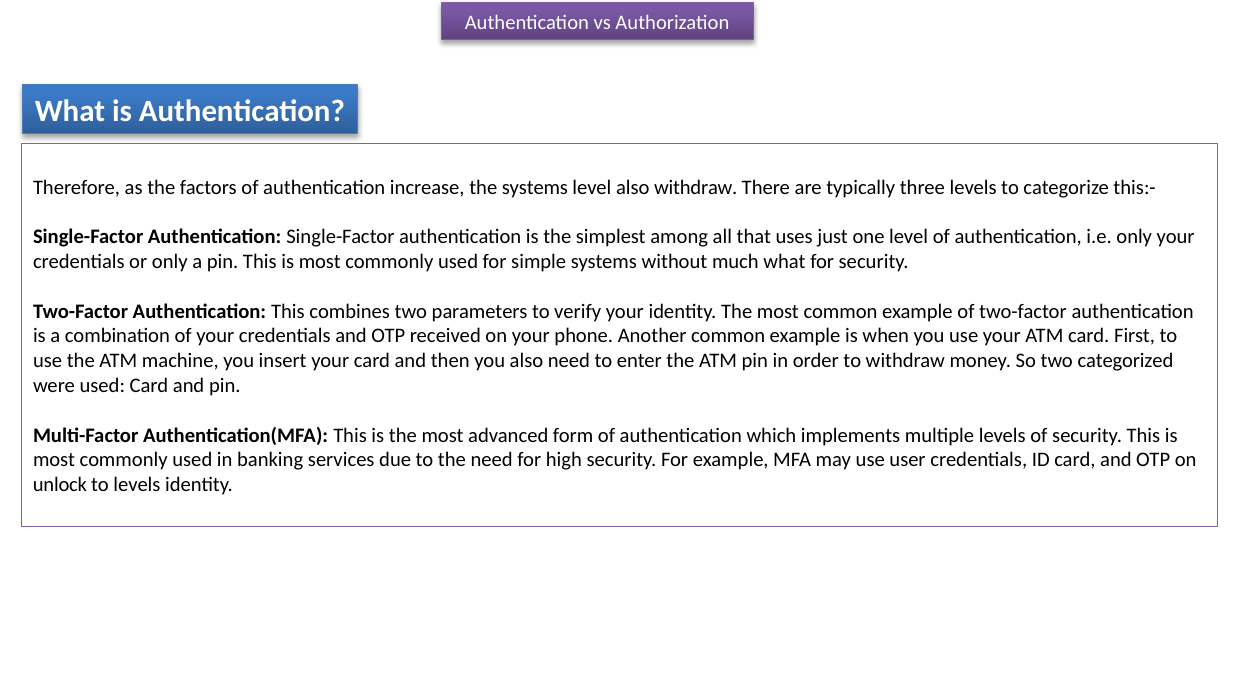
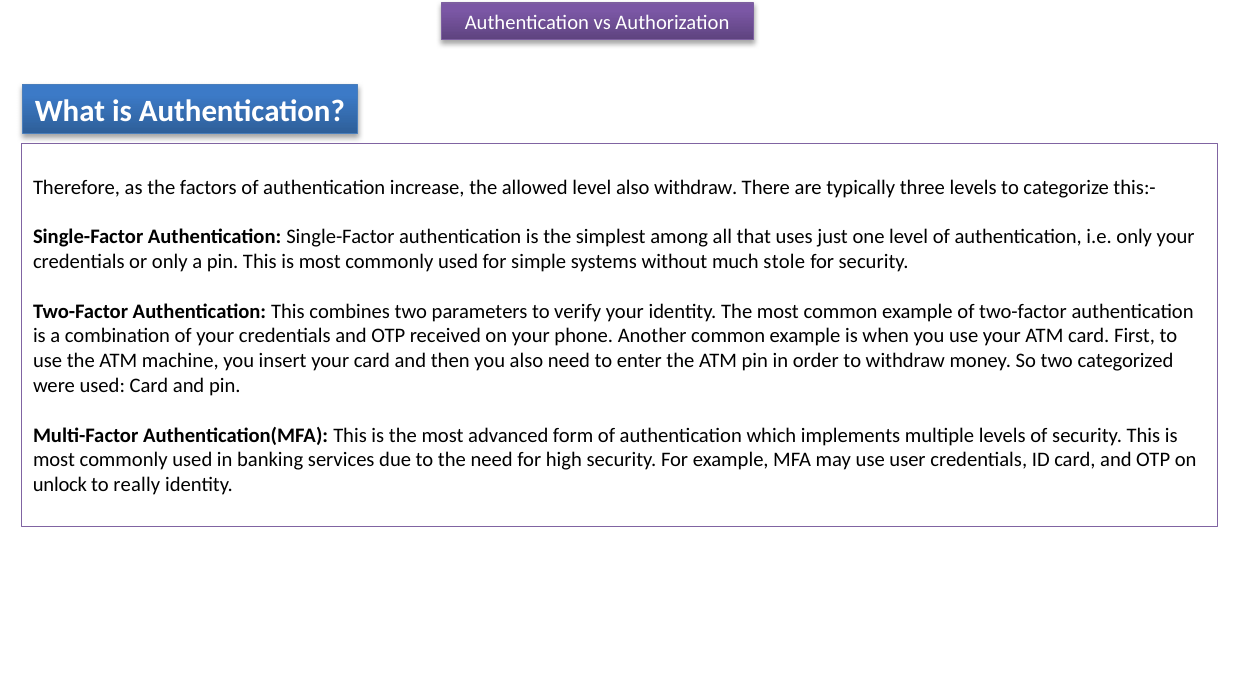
the systems: systems -> allowed
much what: what -> stole
to levels: levels -> really
